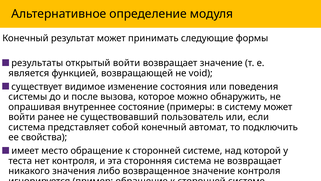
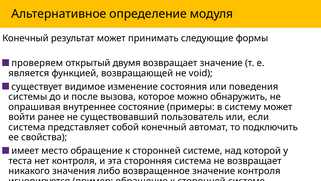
результаты: результаты -> проверяем
открытый войти: войти -> двумя
